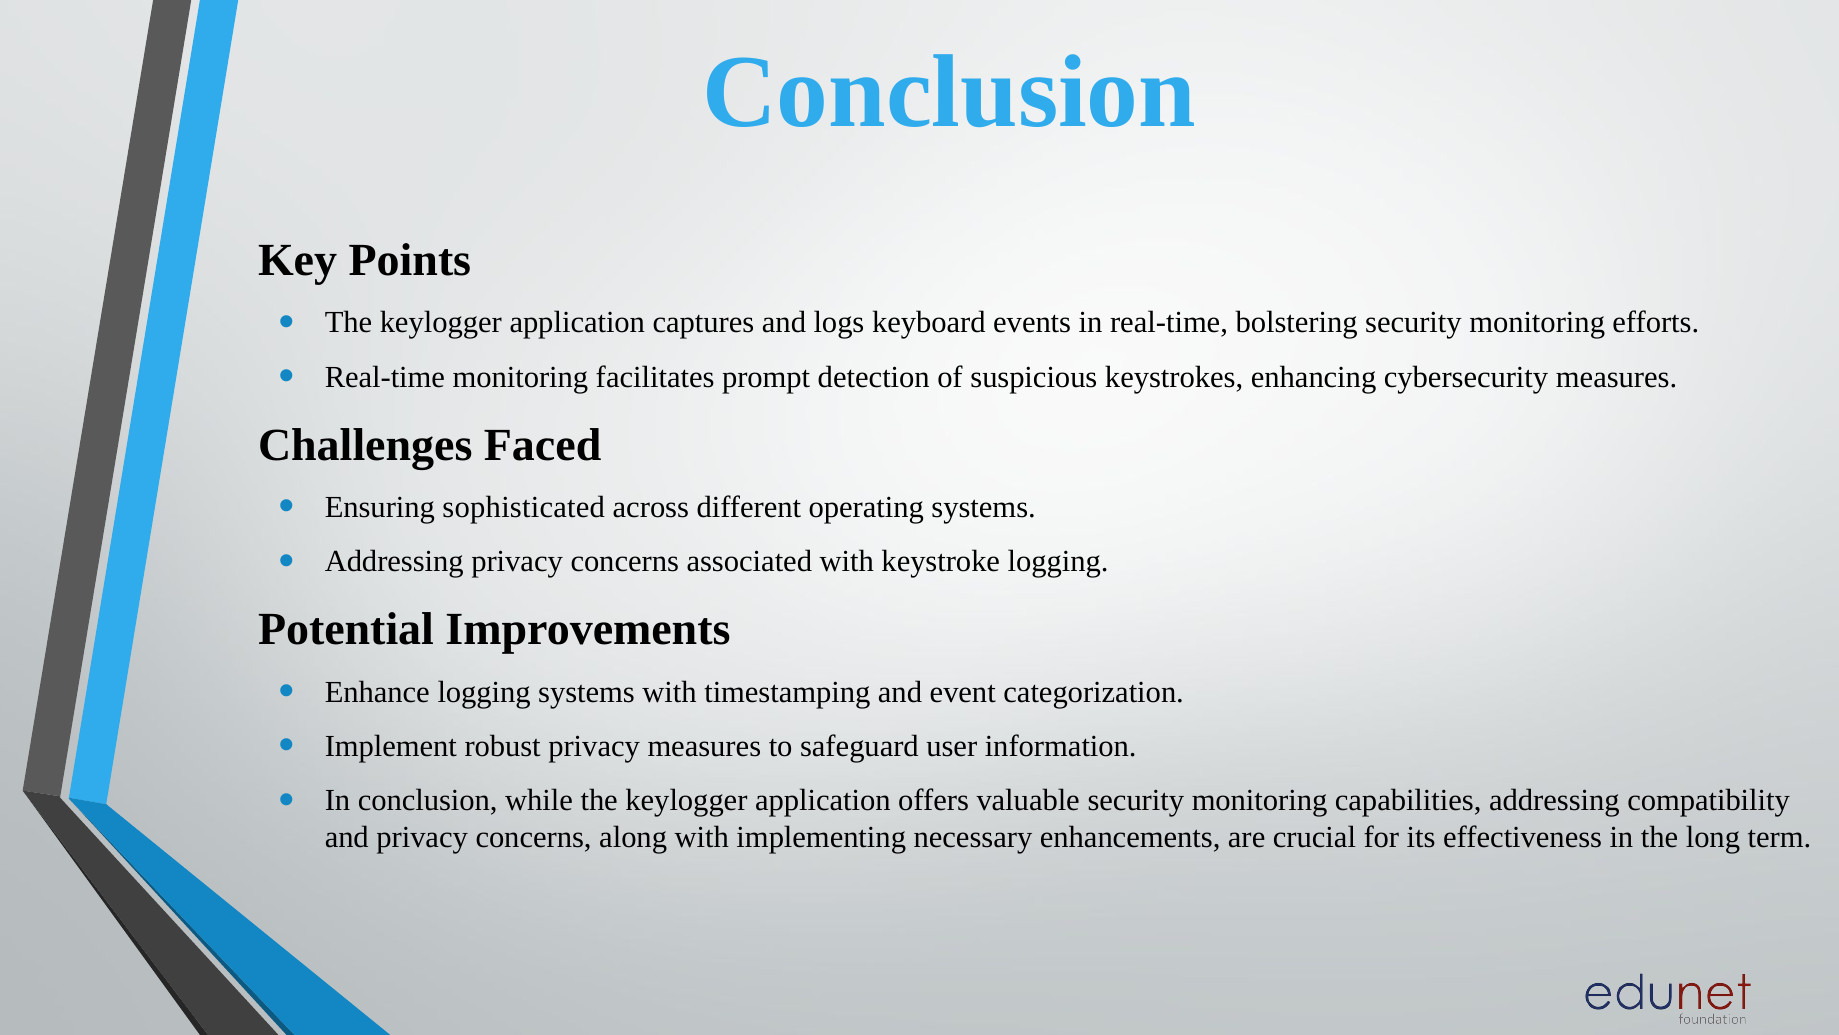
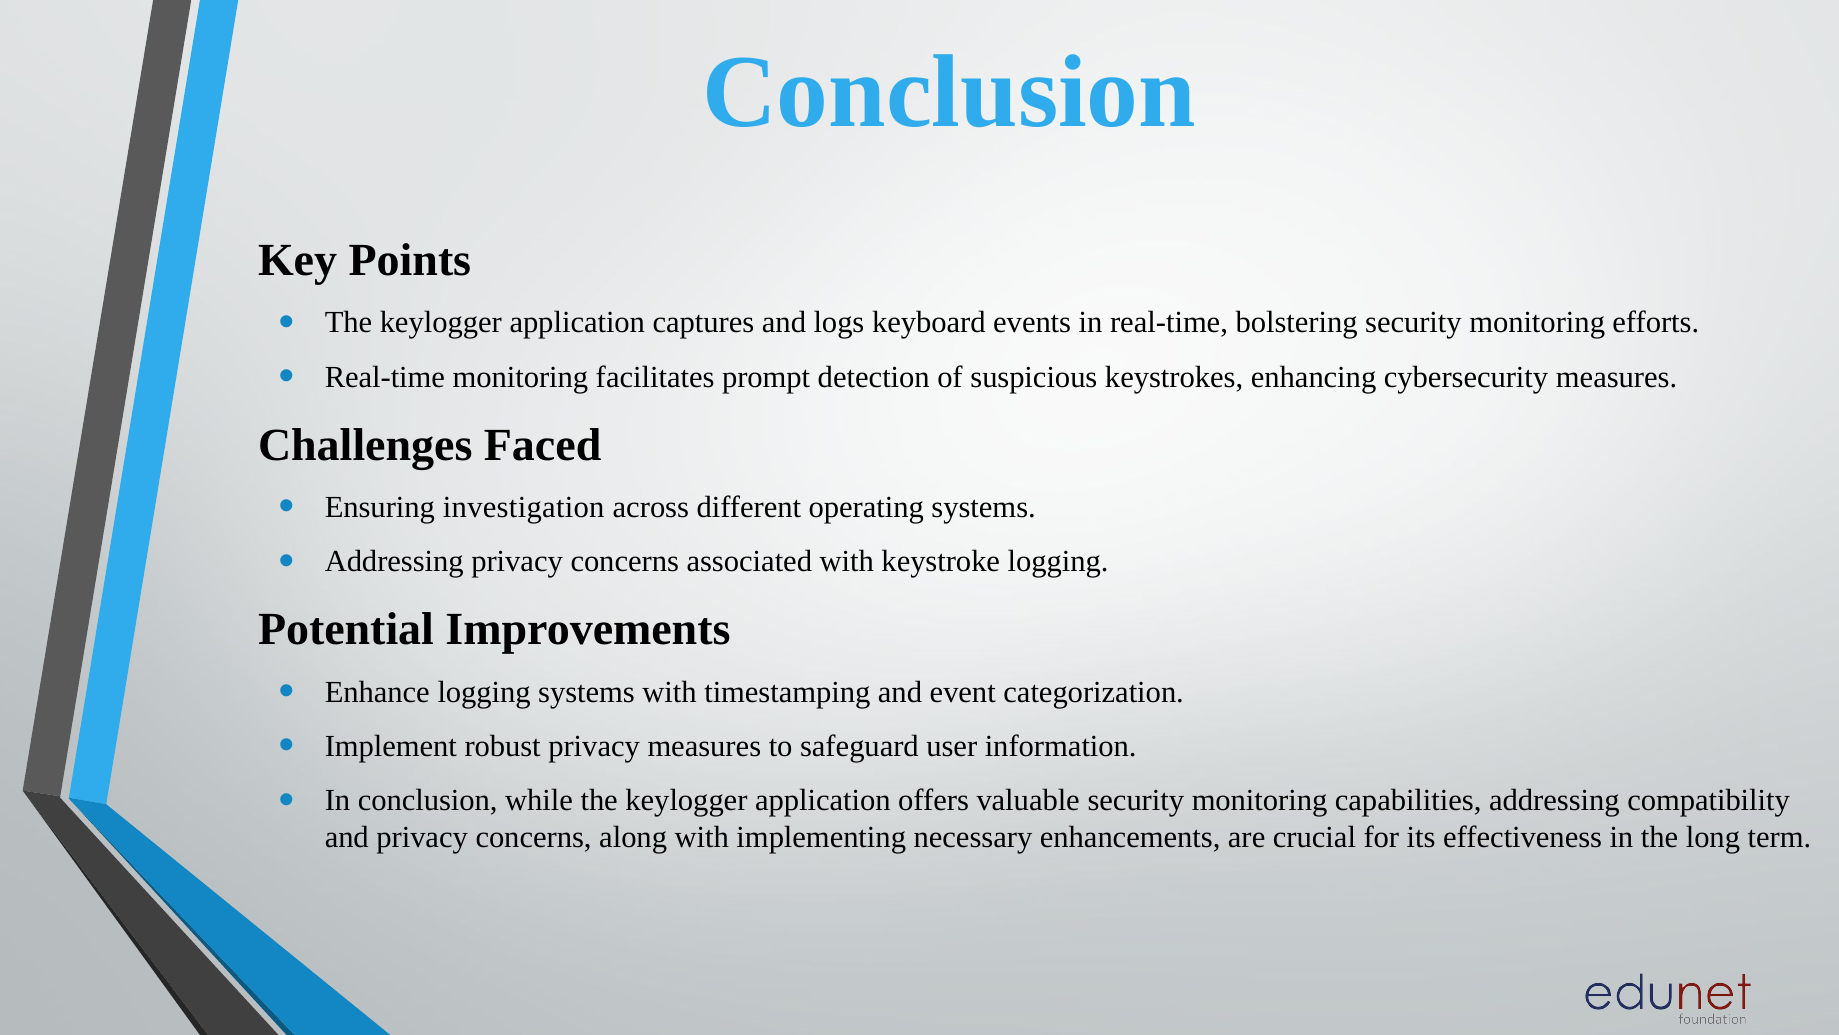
sophisticated: sophisticated -> investigation
